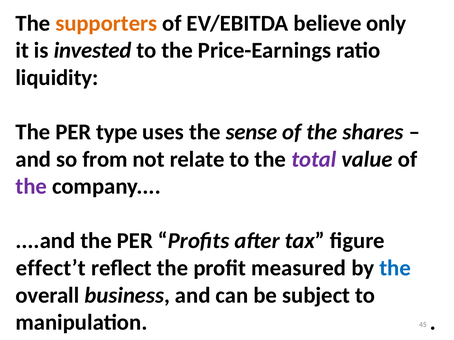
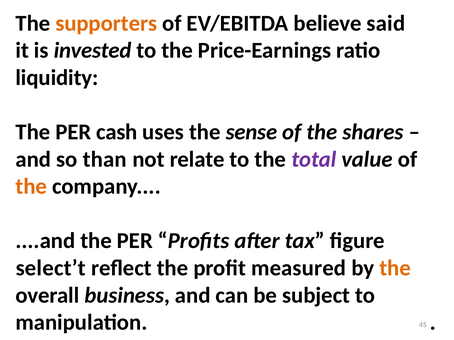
only: only -> said
type: type -> cash
from: from -> than
the at (31, 187) colour: purple -> orange
effect’t: effect’t -> select’t
the at (395, 268) colour: blue -> orange
